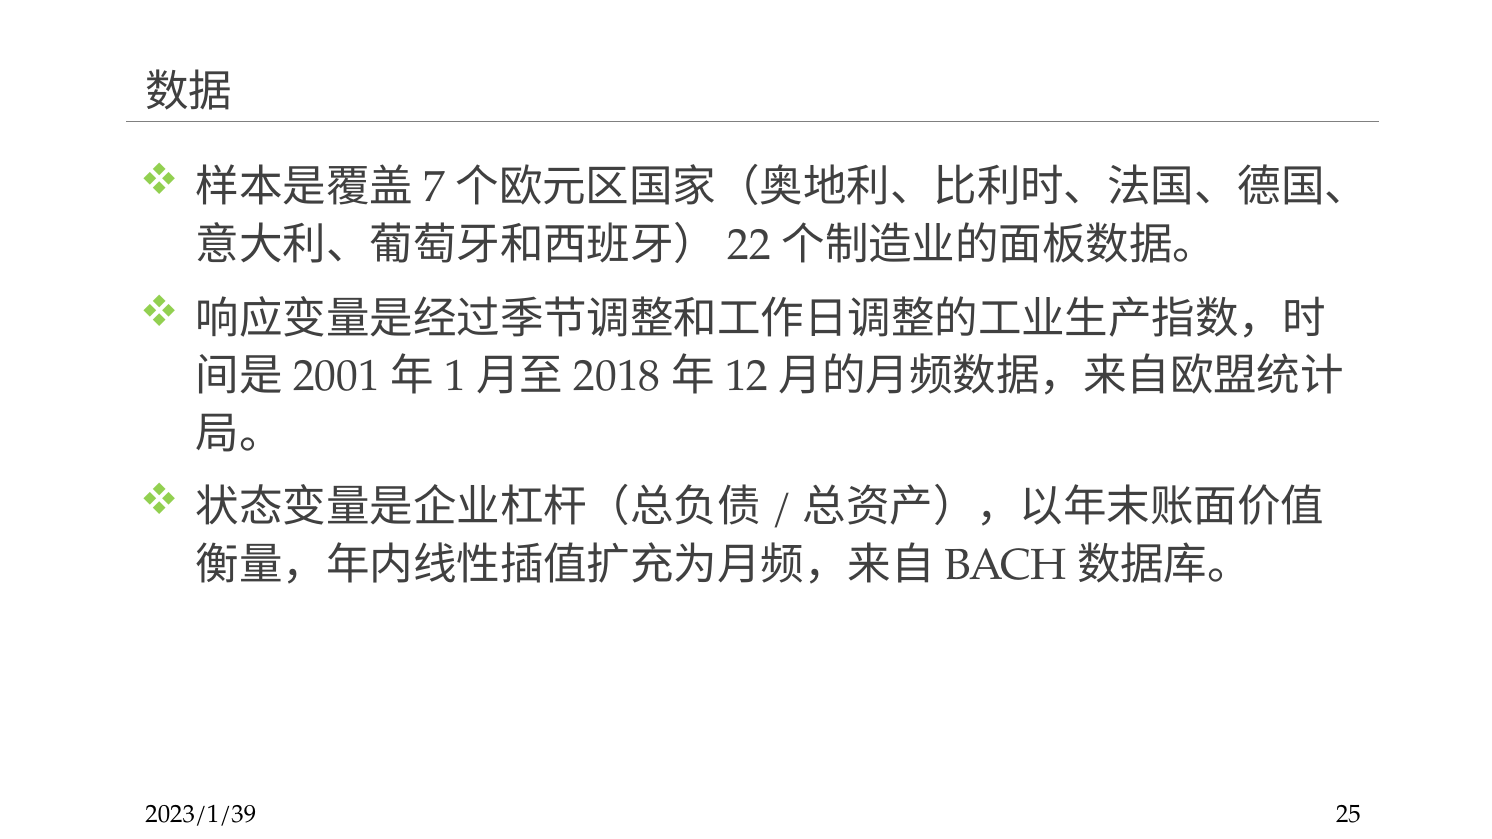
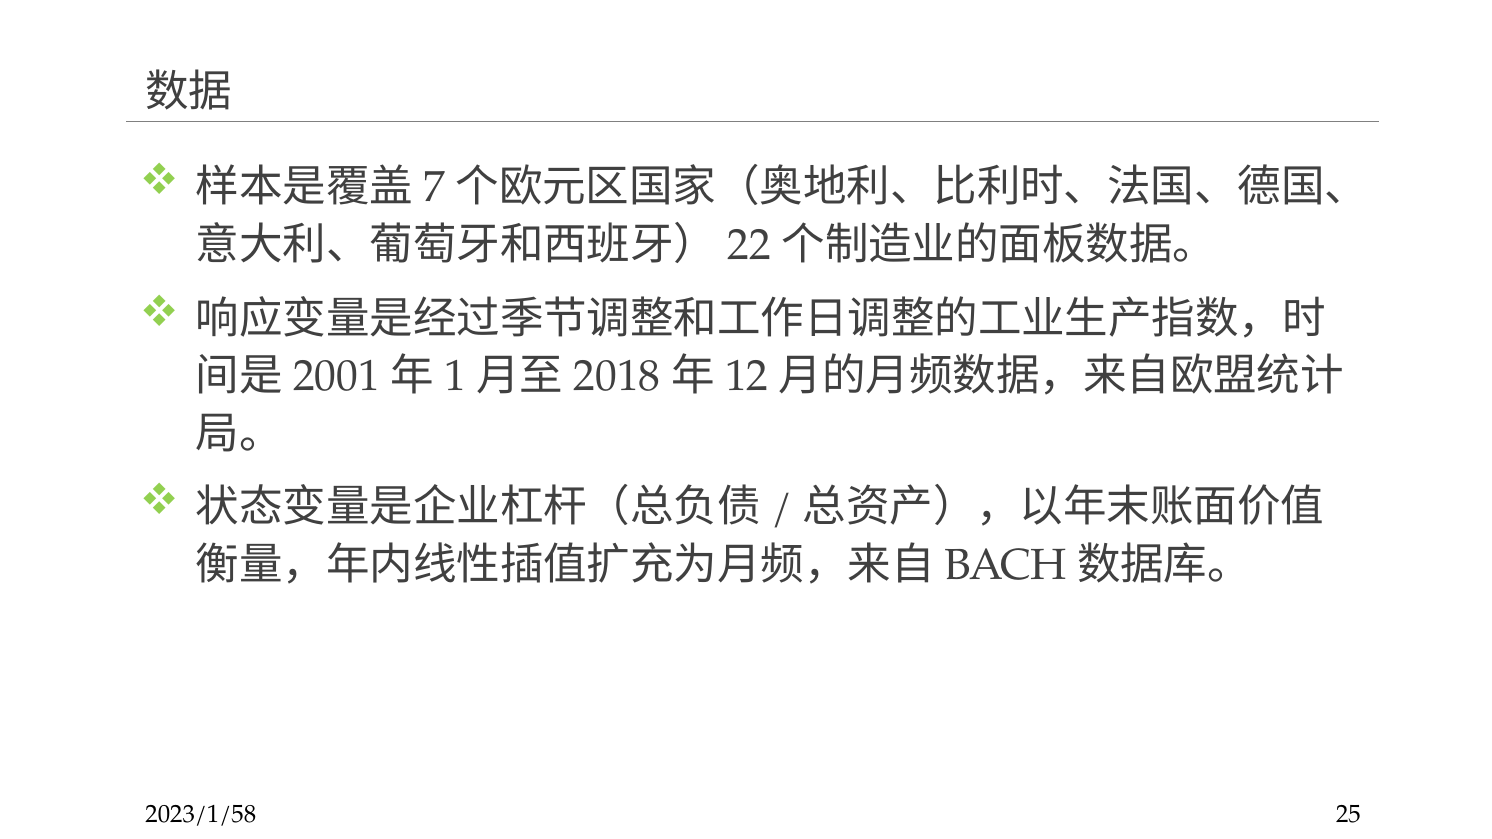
2023/1/39: 2023/1/39 -> 2023/1/58
